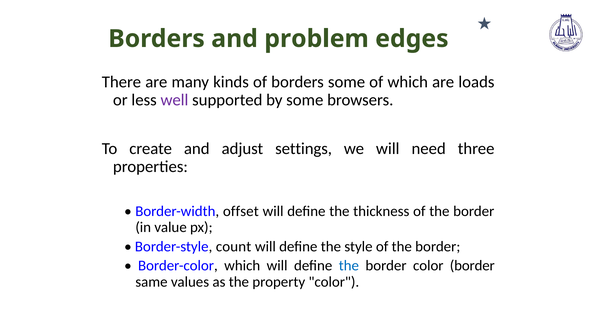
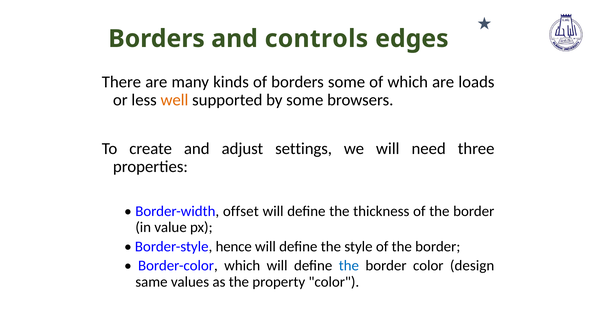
problem: problem -> controls
well colour: purple -> orange
count: count -> hence
color border: border -> design
